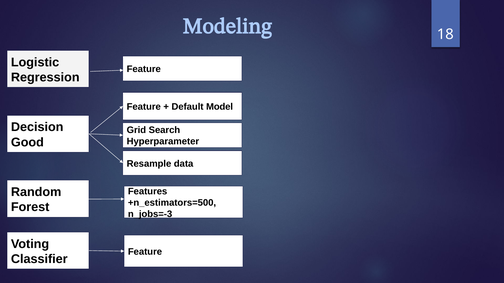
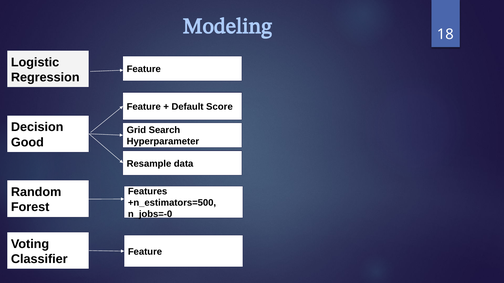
Model: Model -> Score
n_jobs=-3: n_jobs=-3 -> n_jobs=-0
